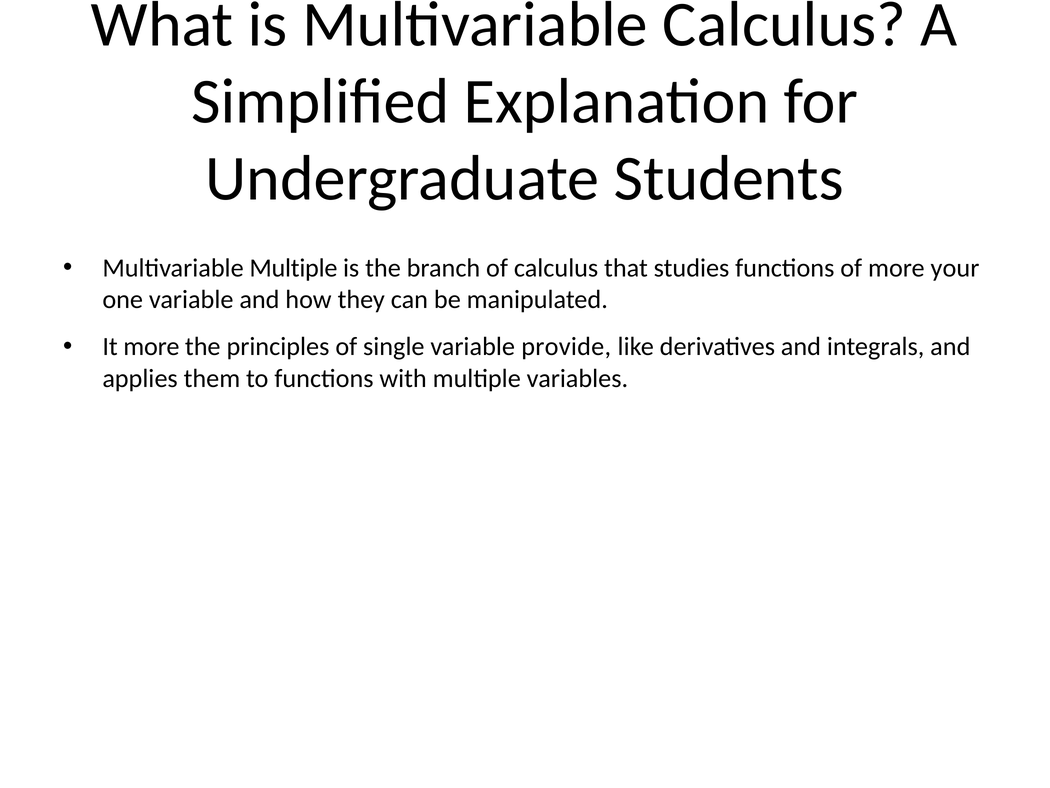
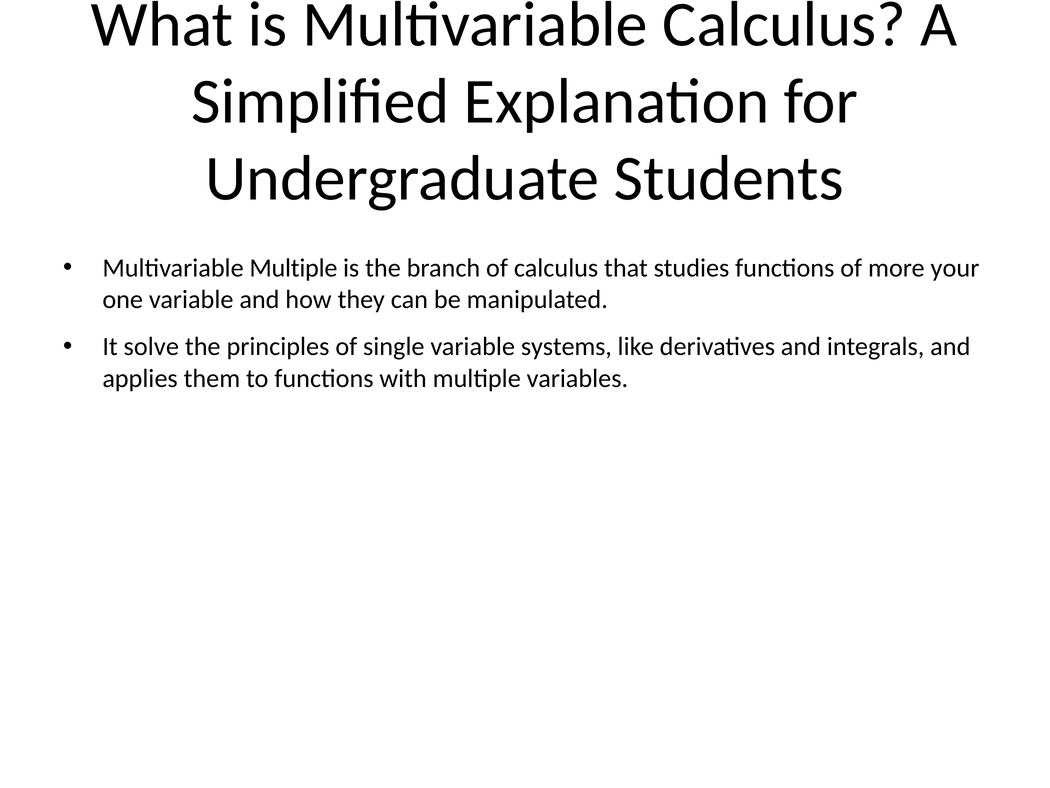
It more: more -> solve
provide: provide -> systems
